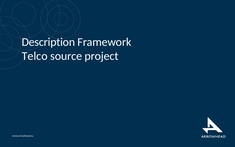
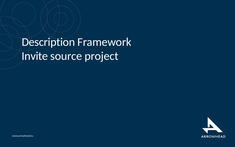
Telco: Telco -> Invite
